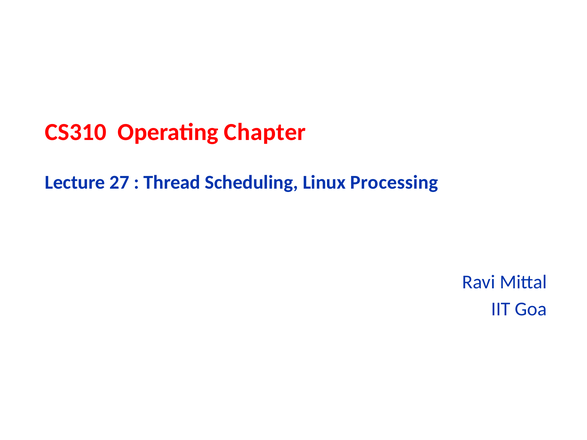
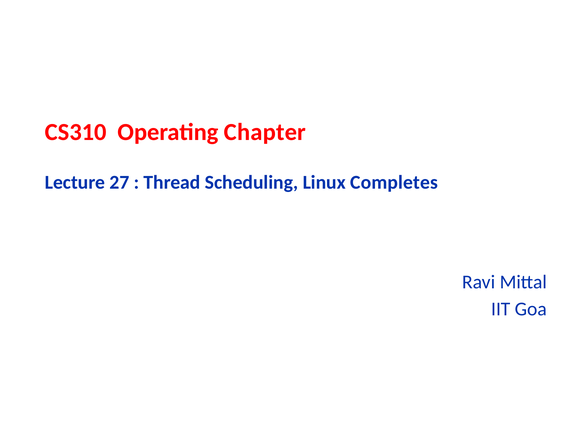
Processing: Processing -> Completes
